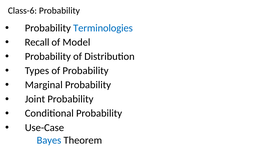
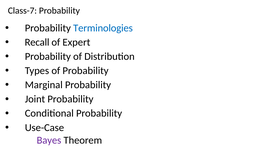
Class-6: Class-6 -> Class-7
Model: Model -> Expert
Bayes colour: blue -> purple
